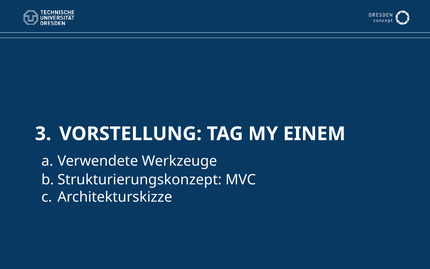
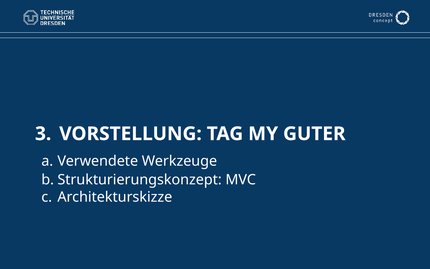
EINEM: EINEM -> GUTER
